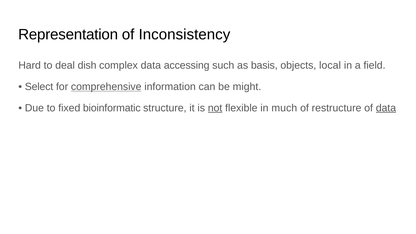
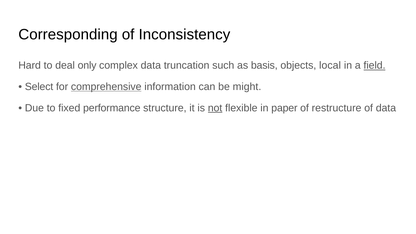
Representation: Representation -> Corresponding
dish: dish -> only
accessing: accessing -> truncation
field underline: none -> present
bioinformatic: bioinformatic -> performance
much: much -> paper
data at (386, 108) underline: present -> none
